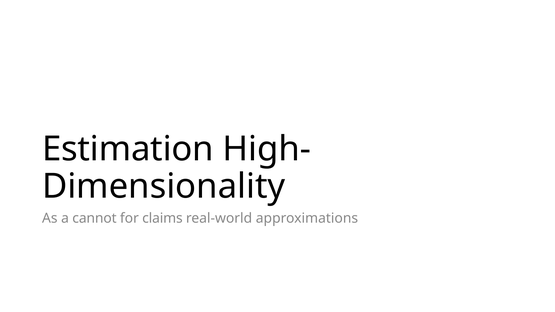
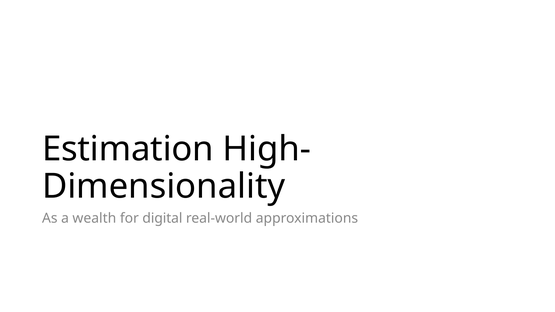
cannot: cannot -> wealth
claims: claims -> digital
